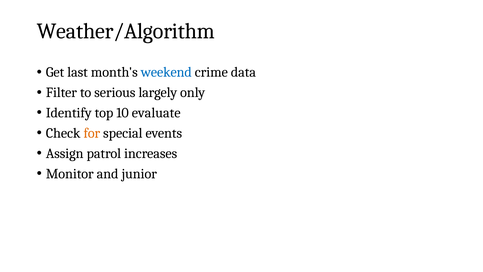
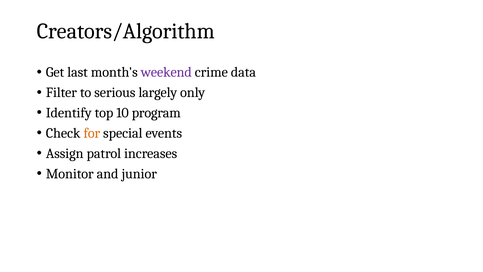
Weather/Algorithm: Weather/Algorithm -> Creators/Algorithm
weekend colour: blue -> purple
evaluate: evaluate -> program
